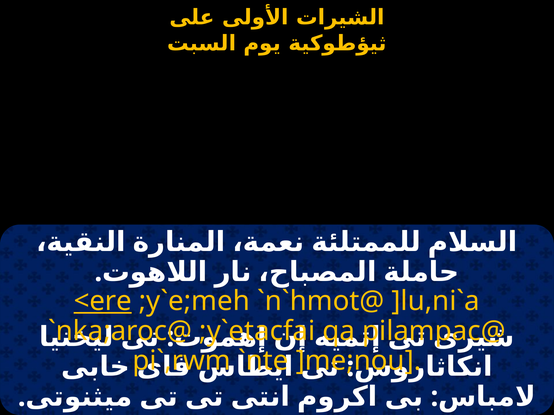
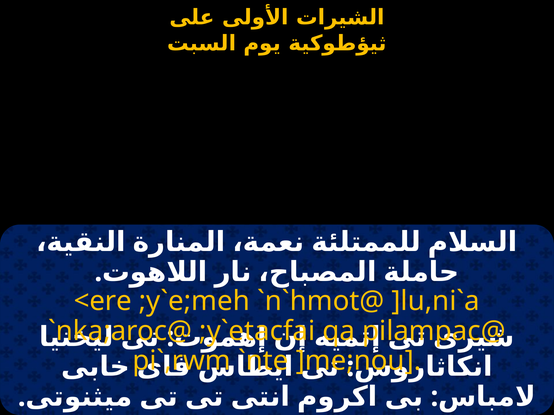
<ere underline: present -> none
